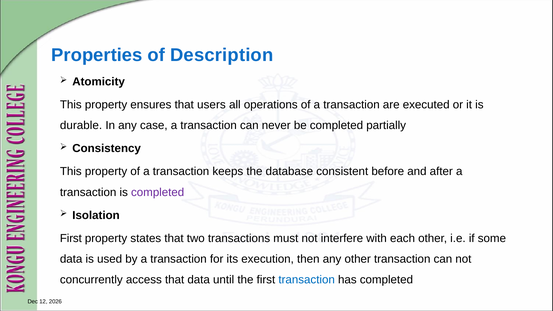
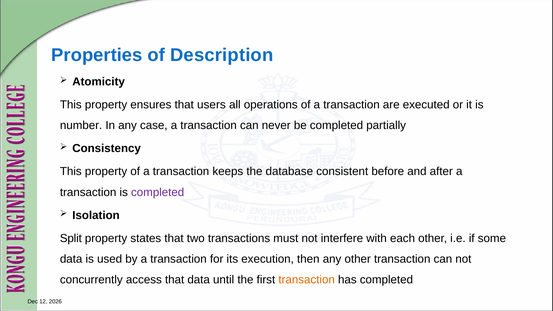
durable: durable -> number
First at (71, 238): First -> Split
transaction at (307, 280) colour: blue -> orange
